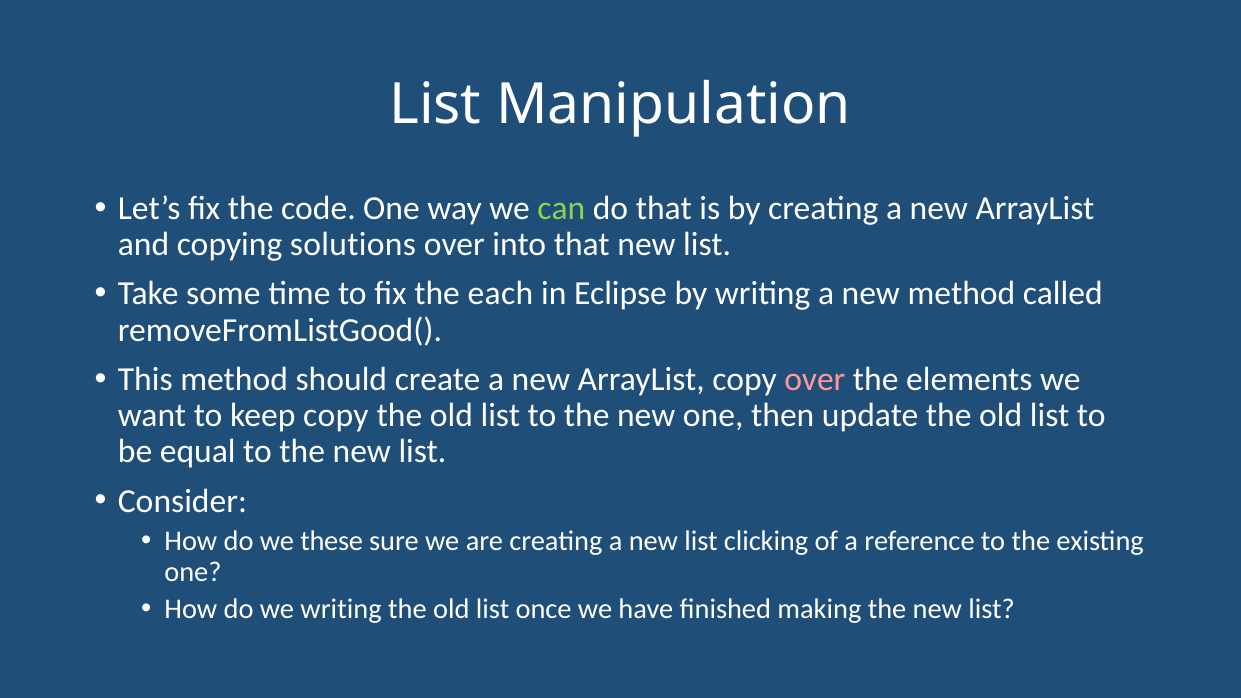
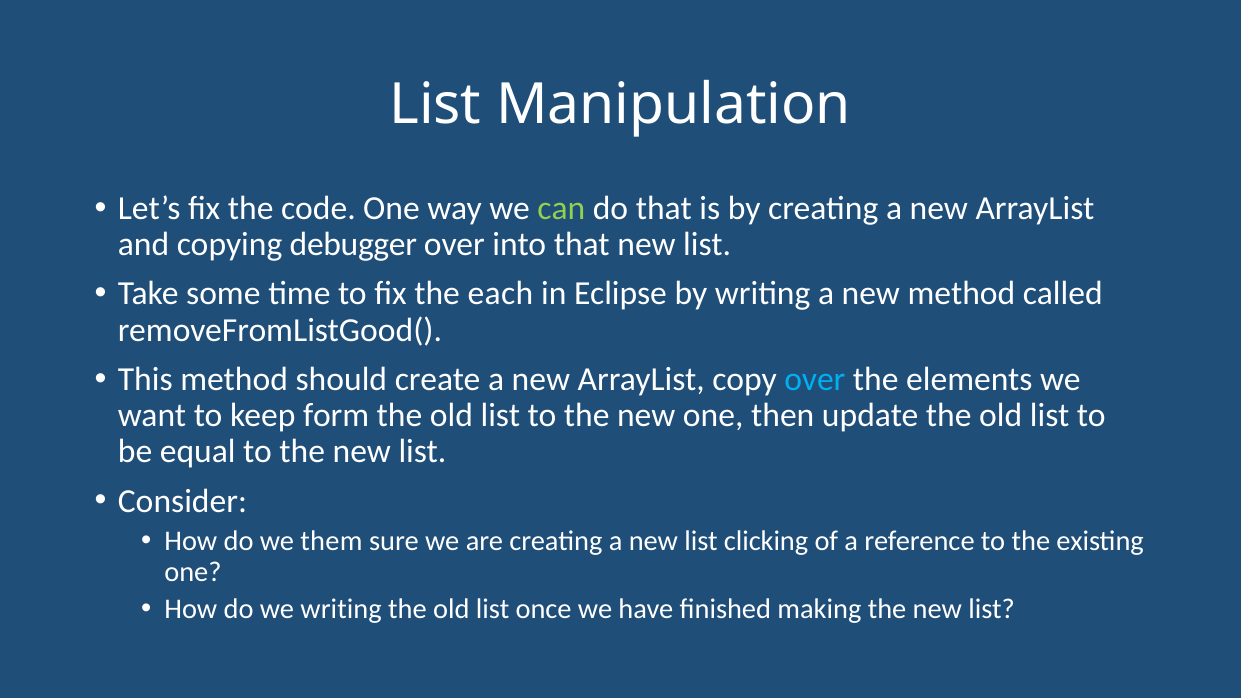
solutions: solutions -> debugger
over at (815, 379) colour: pink -> light blue
keep copy: copy -> form
these: these -> them
